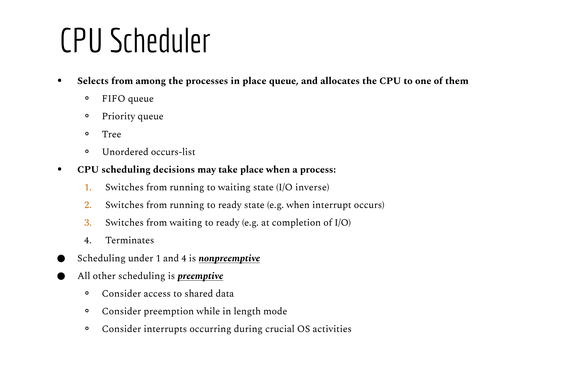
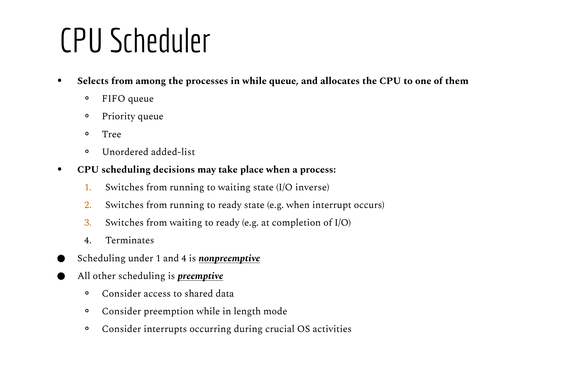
in place: place -> while
occurs-list: occurs-list -> added-list
